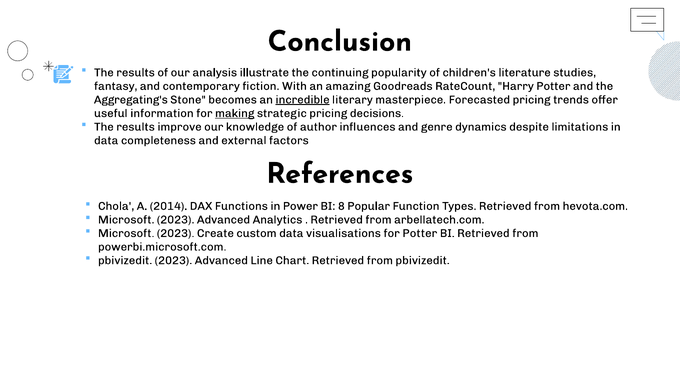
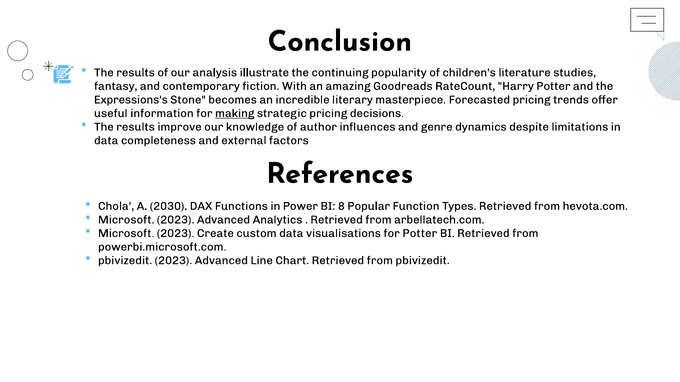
Aggregating's: Aggregating's -> Expressions's
incredible underline: present -> none
2014: 2014 -> 2030
